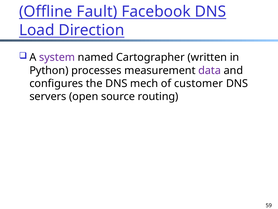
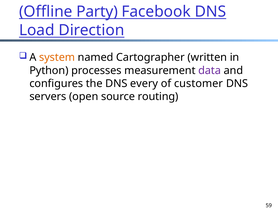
Fault: Fault -> Party
system colour: purple -> orange
mech: mech -> every
